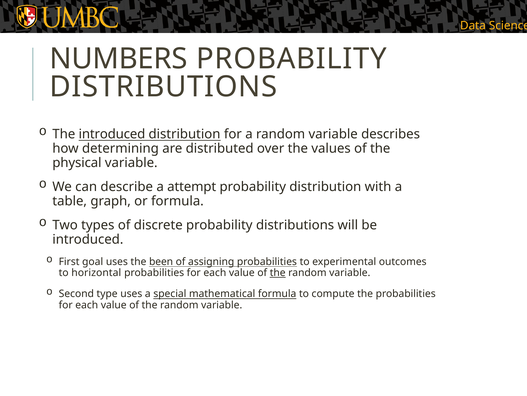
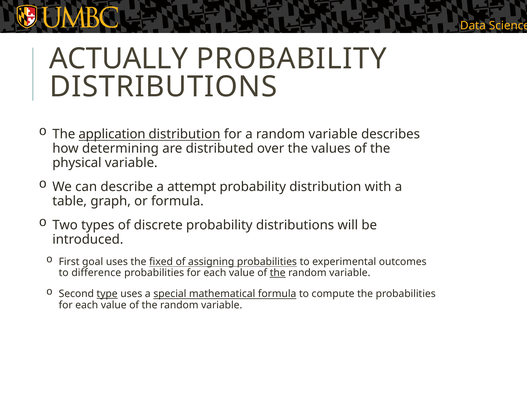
NUMBERS: NUMBERS -> ACTUALLY
The introduced: introduced -> application
been: been -> fixed
horizontal: horizontal -> difference
type underline: none -> present
